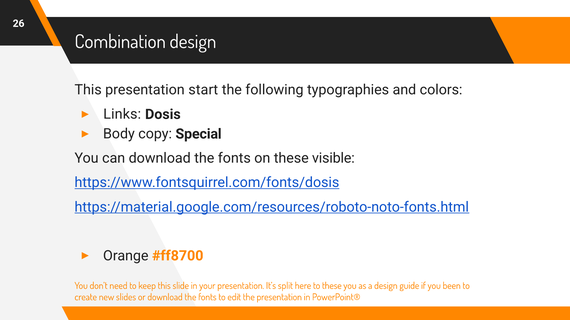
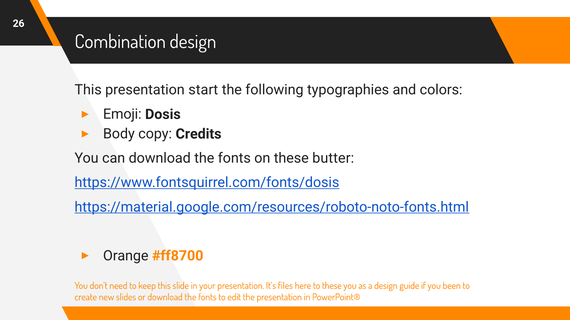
Links: Links -> Emoji
Special: Special -> Credits
visible: visible -> butter
split: split -> files
